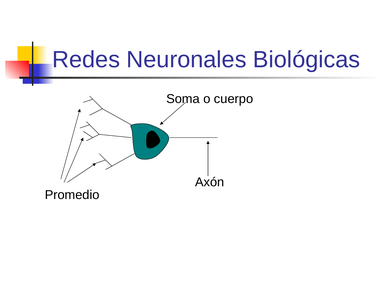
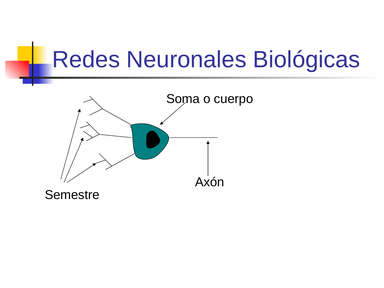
Promedio: Promedio -> Semestre
